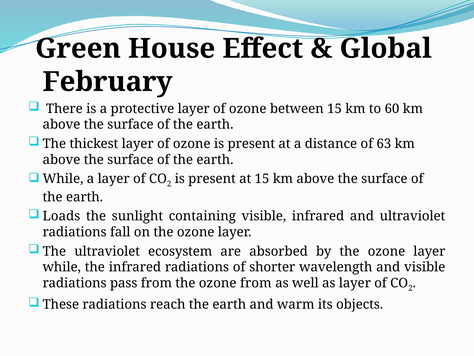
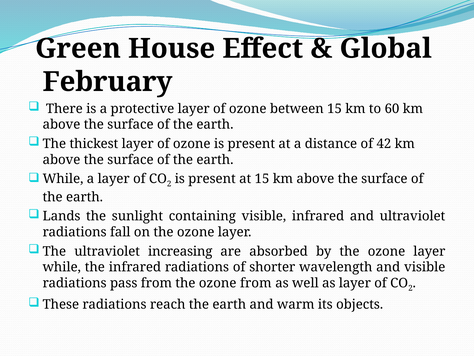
63: 63 -> 42
Loads: Loads -> Lands
ecosystem: ecosystem -> increasing
